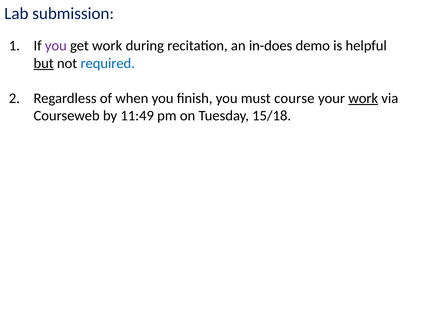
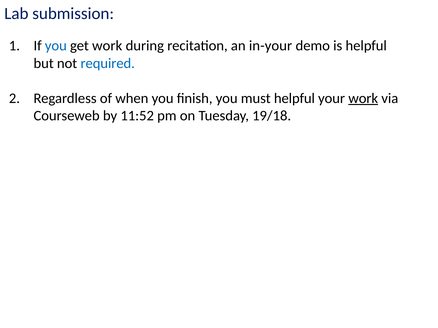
you at (56, 46) colour: purple -> blue
in-does: in-does -> in-your
but underline: present -> none
must course: course -> helpful
11:49: 11:49 -> 11:52
15/18: 15/18 -> 19/18
